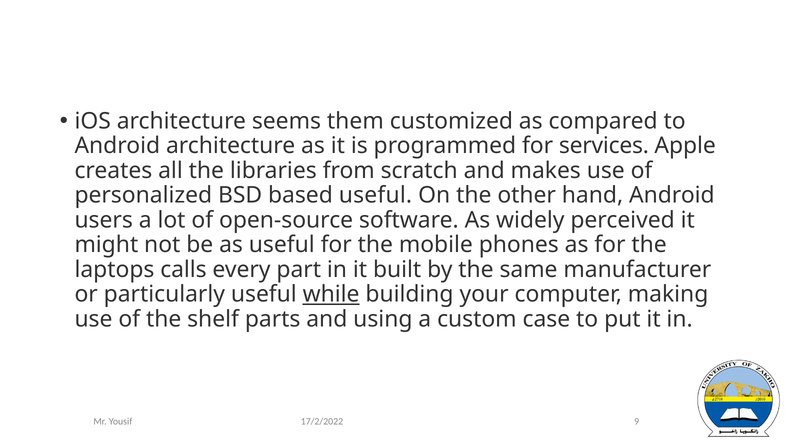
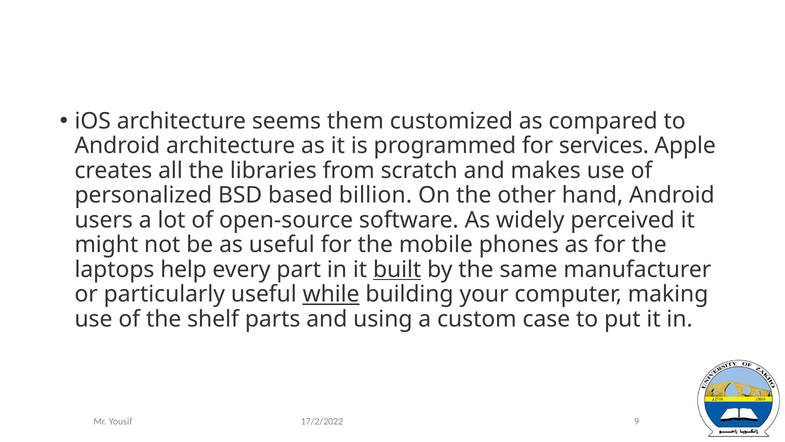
based useful: useful -> billion
calls: calls -> help
built underline: none -> present
